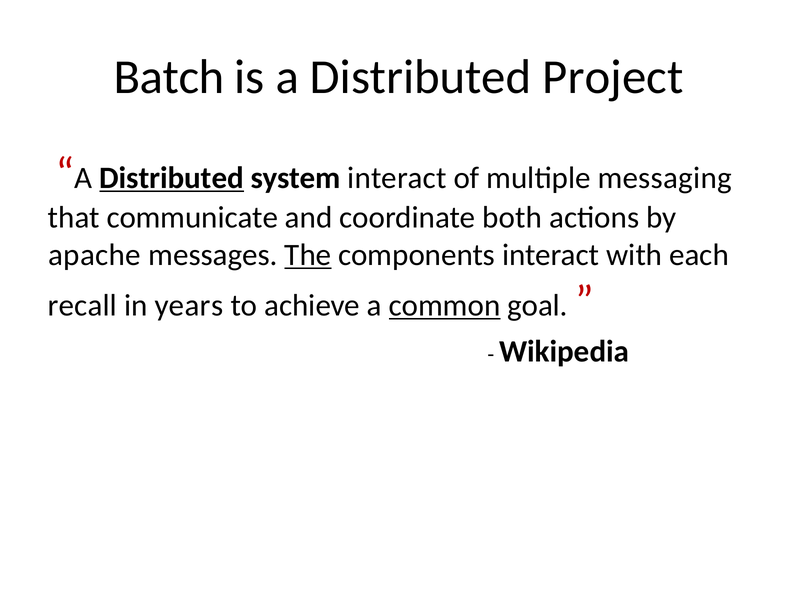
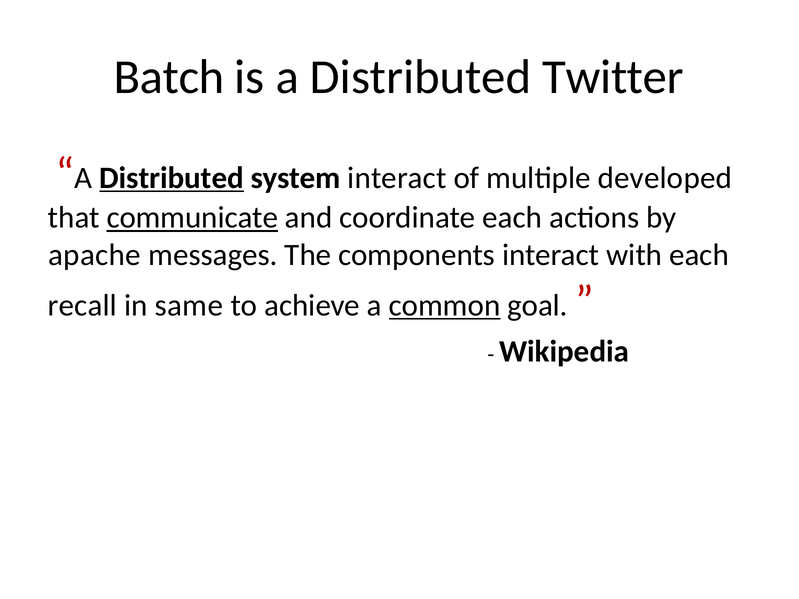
Project: Project -> Twitter
messaging: messaging -> developed
communicate underline: none -> present
coordinate both: both -> each
The underline: present -> none
years: years -> same
